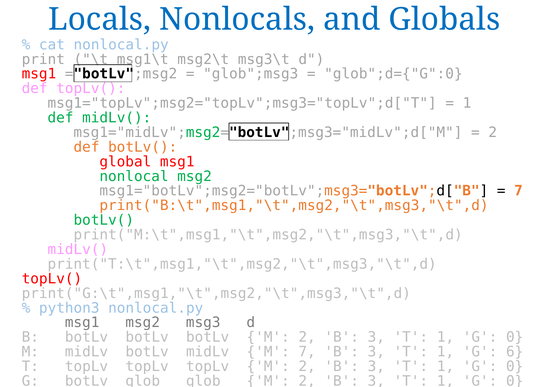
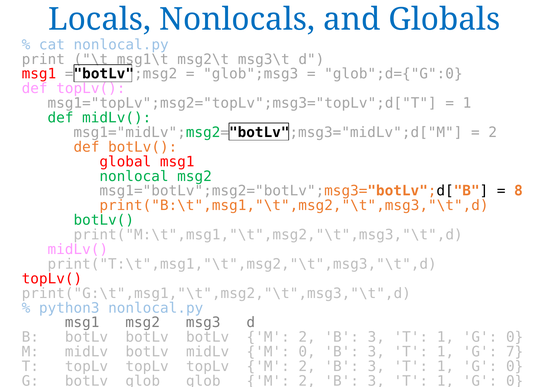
7 at (518, 191): 7 -> 8
M 7: 7 -> 0
6: 6 -> 7
